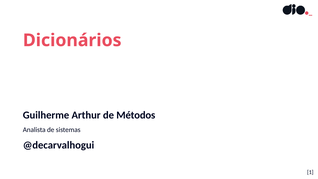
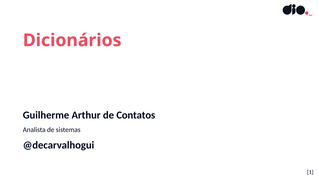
Métodos: Métodos -> Contatos
